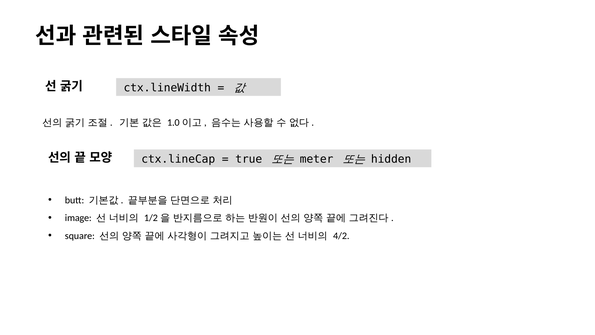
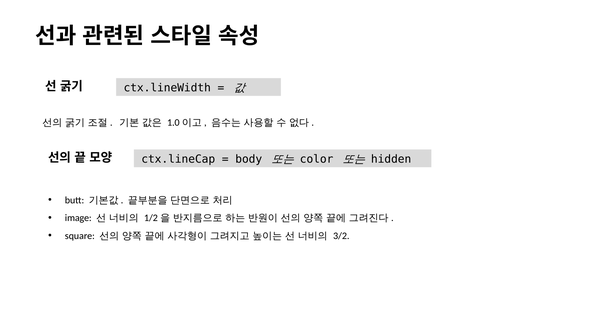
true: true -> body
meter: meter -> color
4/2: 4/2 -> 3/2
